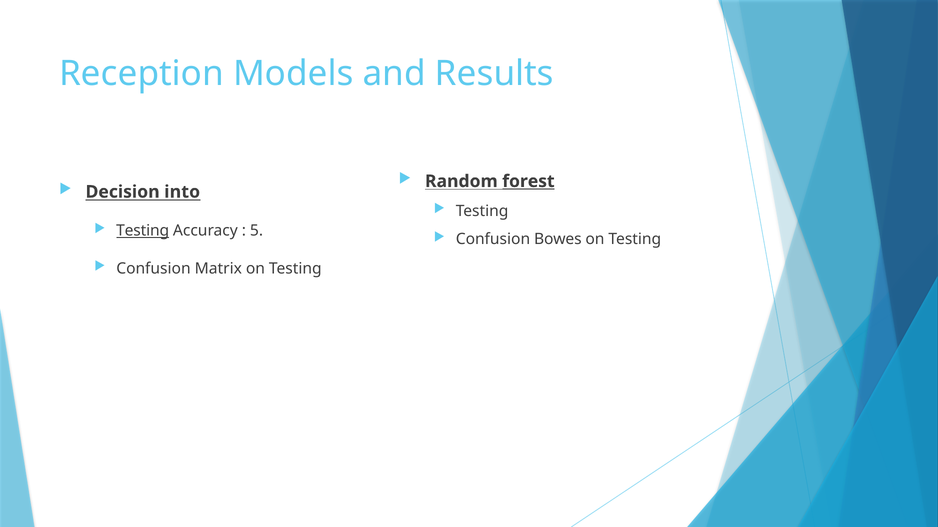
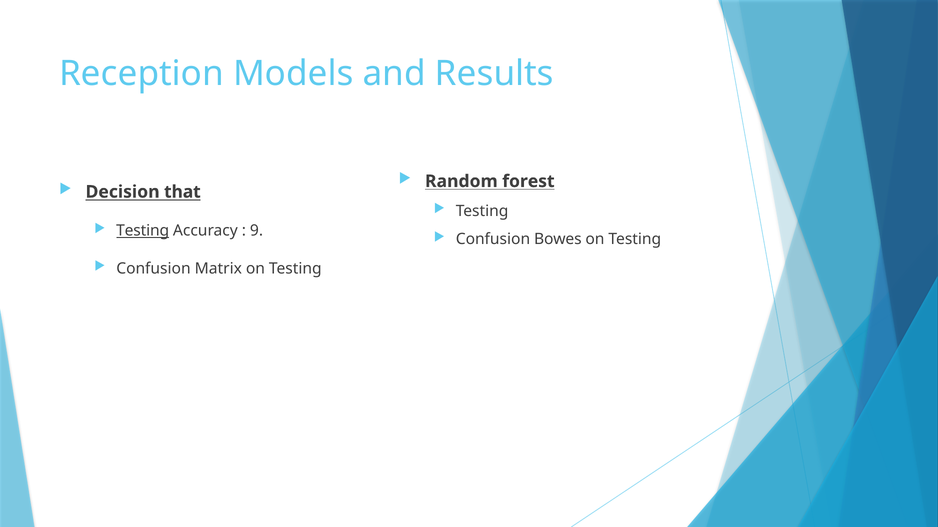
forest underline: present -> none
into: into -> that
5: 5 -> 9
